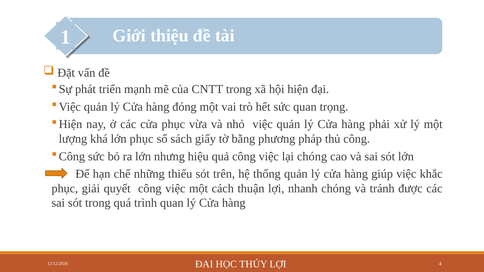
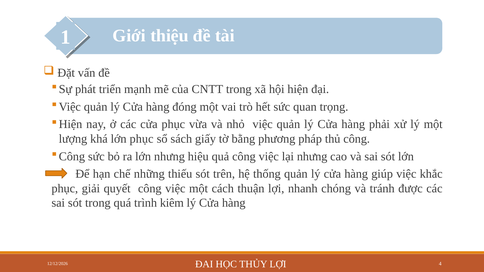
lại chóng: chóng -> nhưng
trình quan: quan -> kiêm
